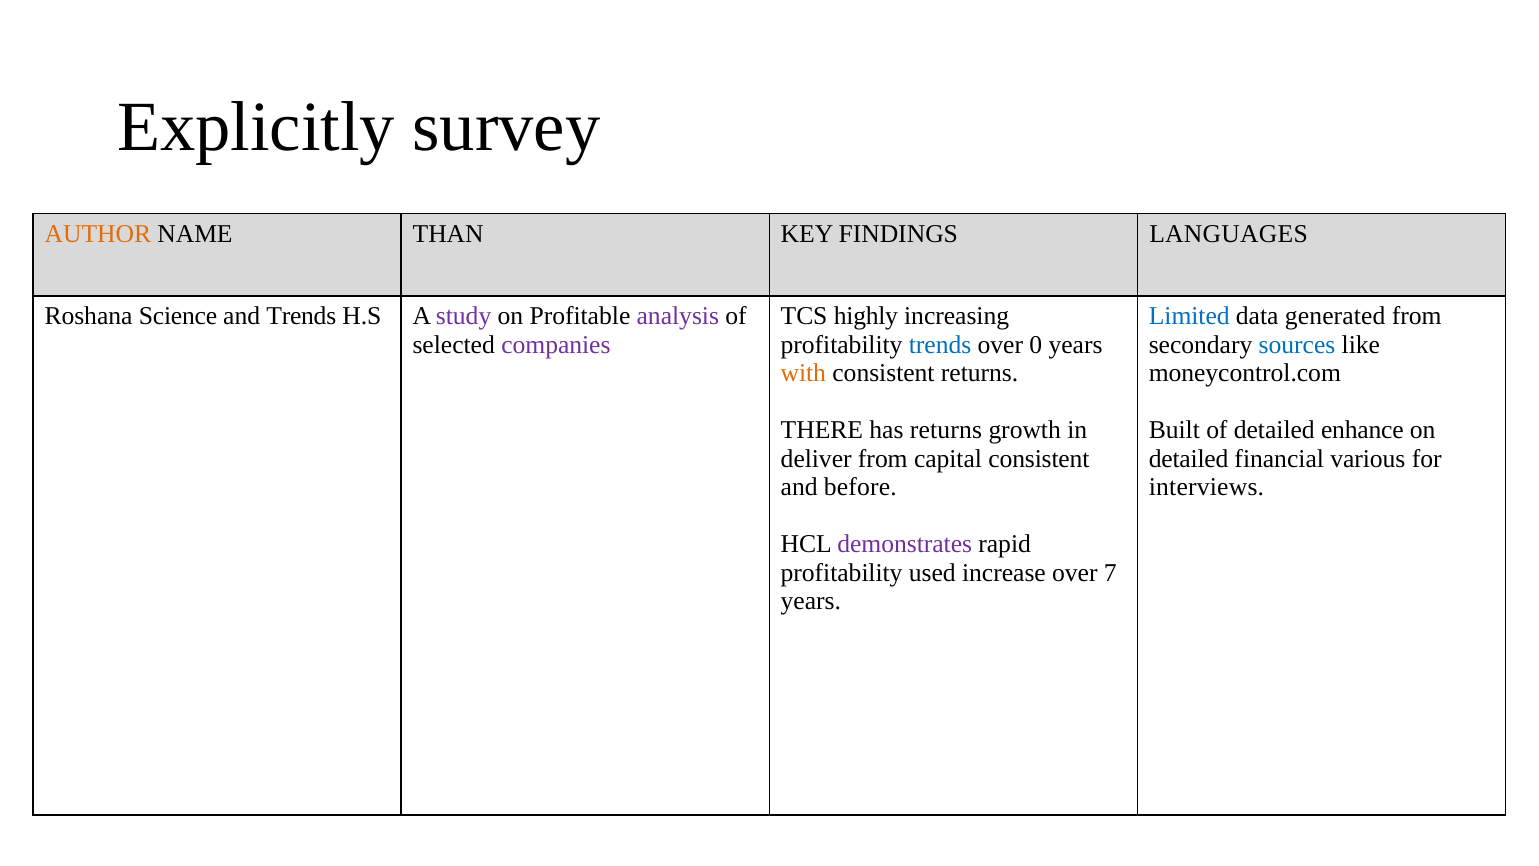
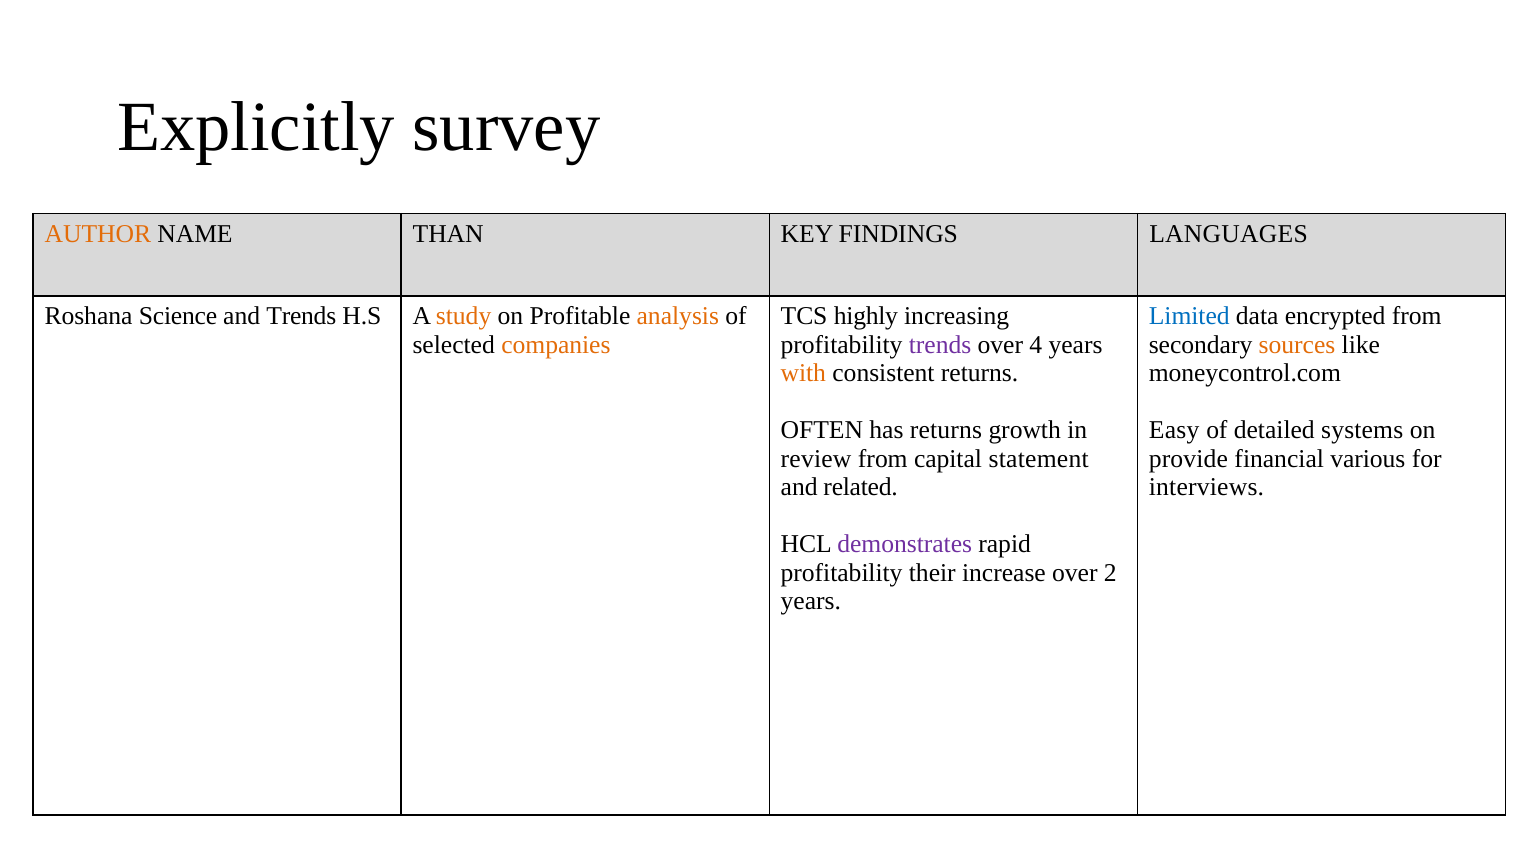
study colour: purple -> orange
analysis colour: purple -> orange
generated: generated -> encrypted
companies colour: purple -> orange
trends at (940, 345) colour: blue -> purple
0: 0 -> 4
sources colour: blue -> orange
THERE: THERE -> OFTEN
Built: Built -> Easy
enhance: enhance -> systems
deliver: deliver -> review
capital consistent: consistent -> statement
detailed at (1189, 459): detailed -> provide
before: before -> related
used: used -> their
7: 7 -> 2
